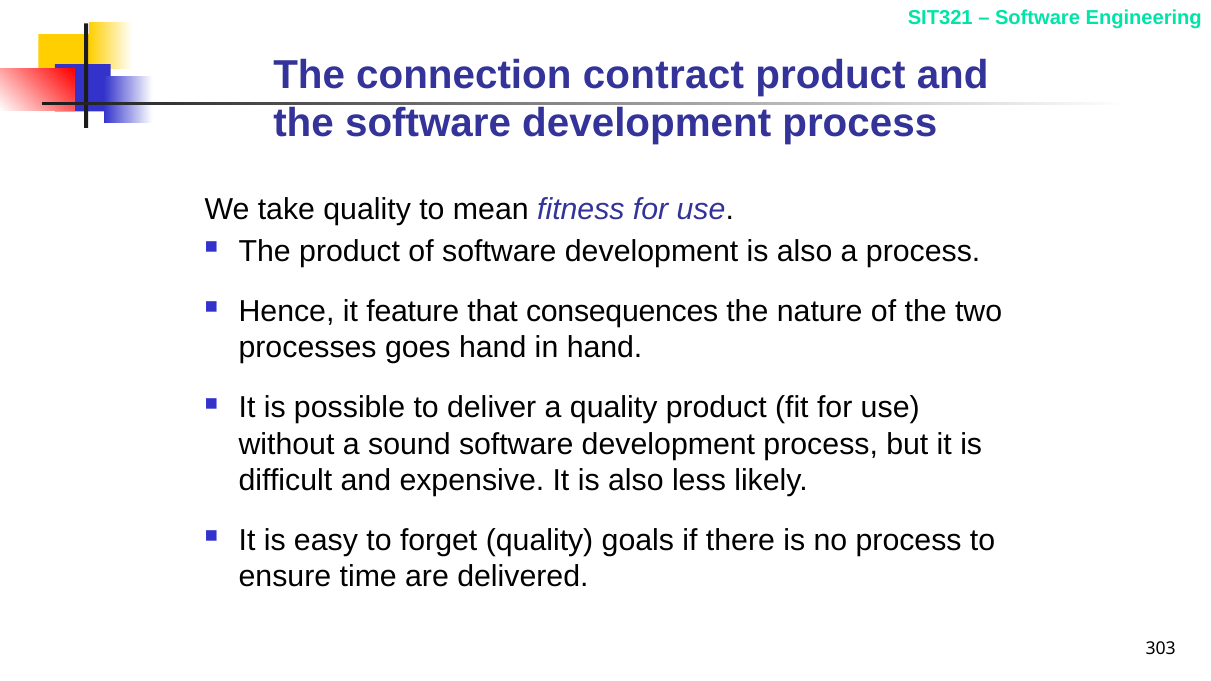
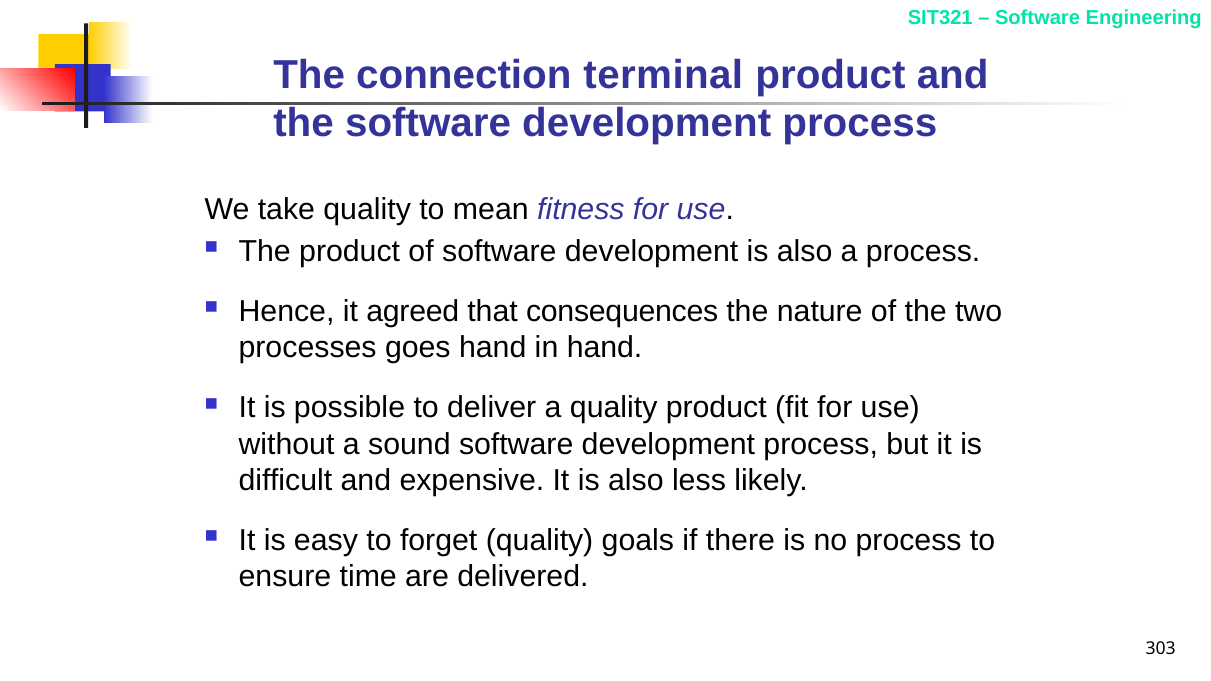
contract: contract -> terminal
feature: feature -> agreed
